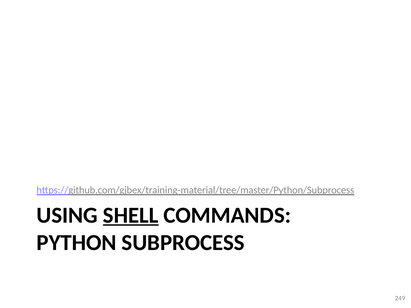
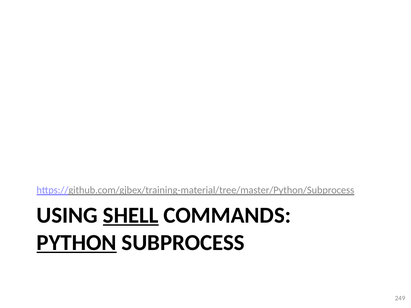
PYTHON underline: none -> present
